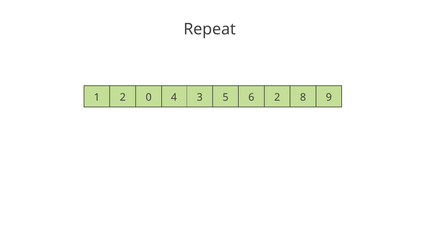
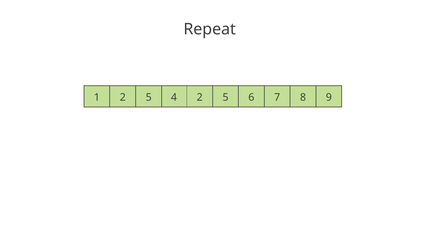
1 2 0: 0 -> 5
4 3: 3 -> 2
6 2: 2 -> 7
